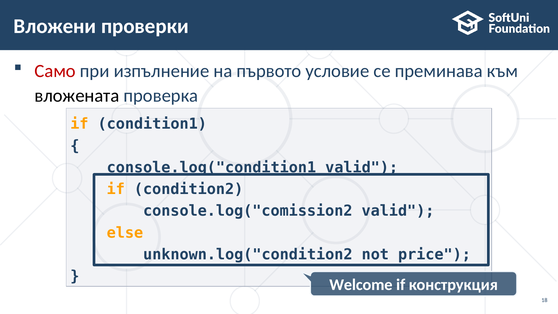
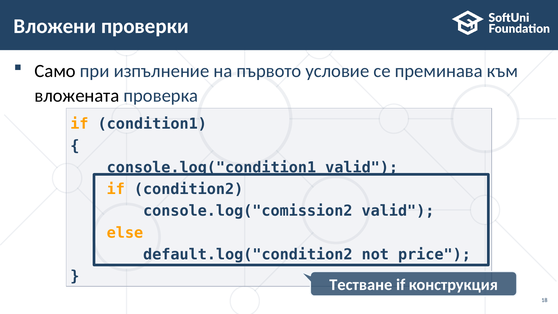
Само colour: red -> black
unknown.log("condition2: unknown.log("condition2 -> default.log("condition2
Welcome: Welcome -> Тестване
